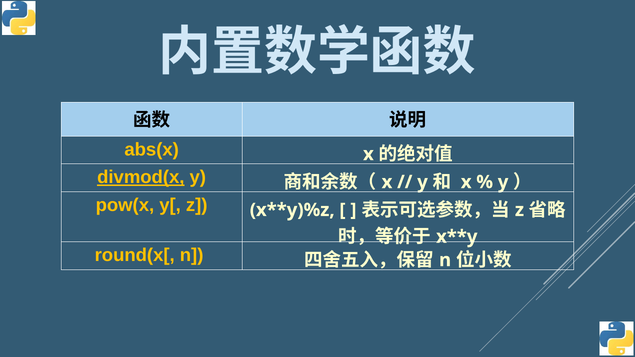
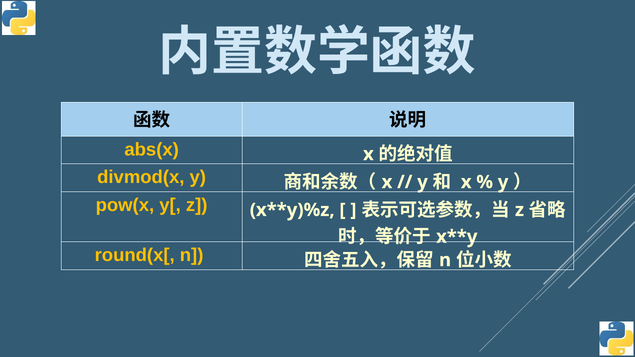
divmod(x underline: present -> none
